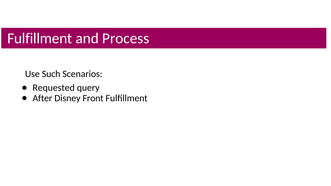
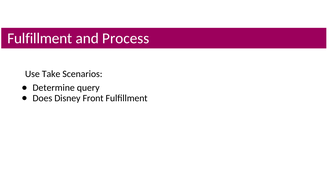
Such: Such -> Take
Requested: Requested -> Determine
After: After -> Does
